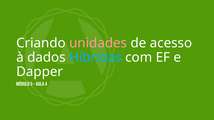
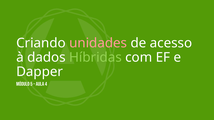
Híbridas colour: light blue -> light green
